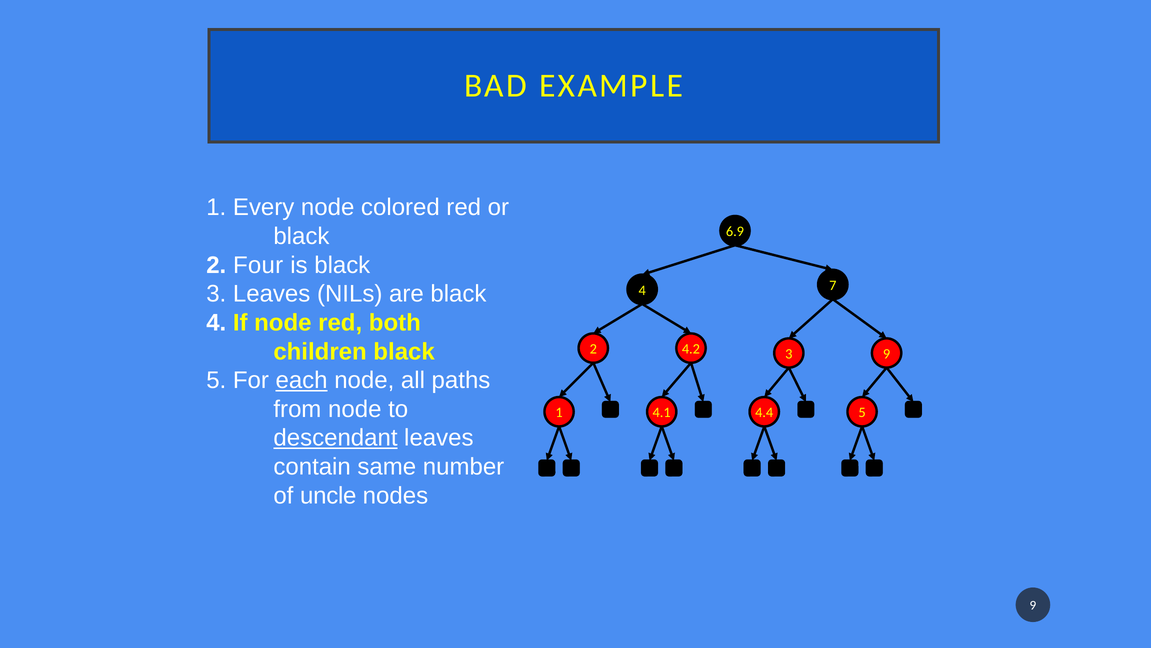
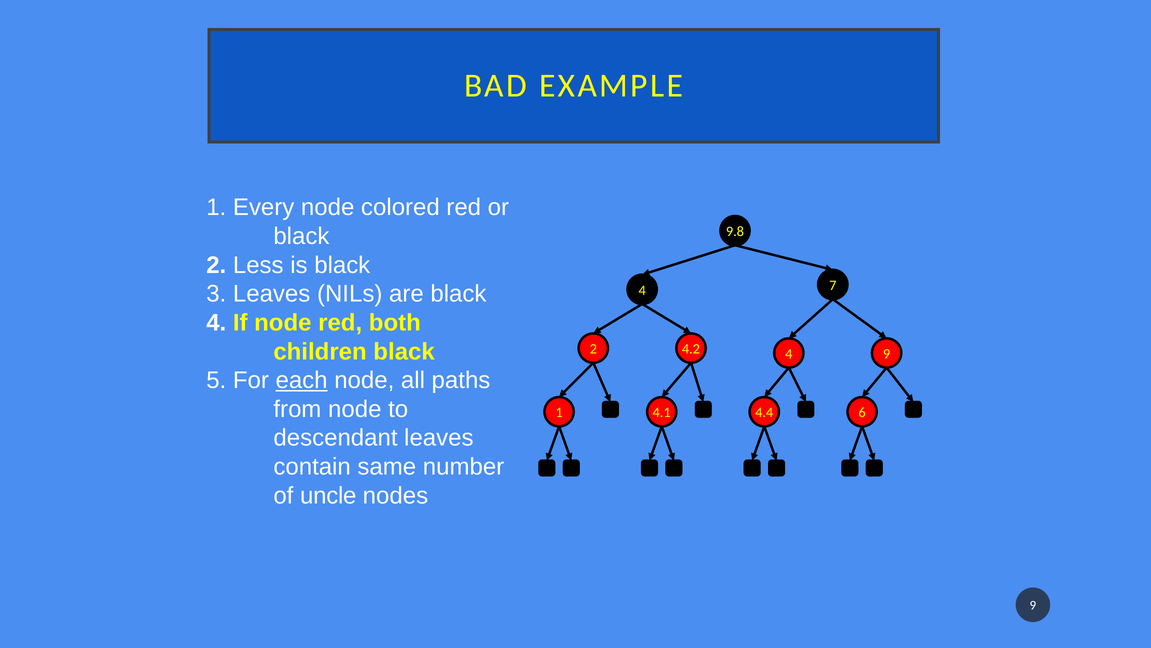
6.9: 6.9 -> 9.8
Four: Four -> Less
4.2 3: 3 -> 4
4.4 5: 5 -> 6
descendant underline: present -> none
